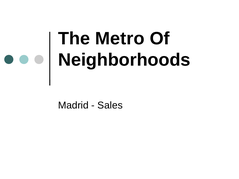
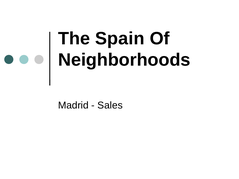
Metro: Metro -> Spain
